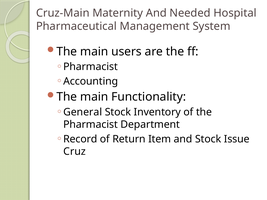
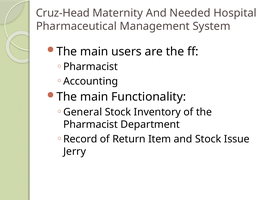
Cruz-Main: Cruz-Main -> Cruz-Head
Cruz: Cruz -> Jerry
